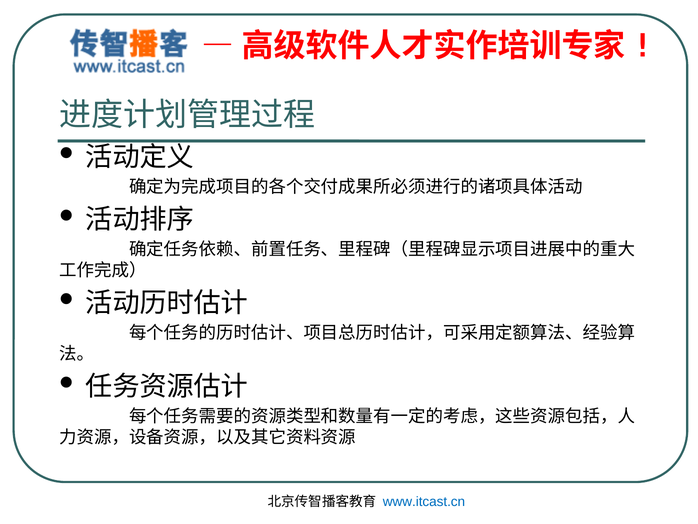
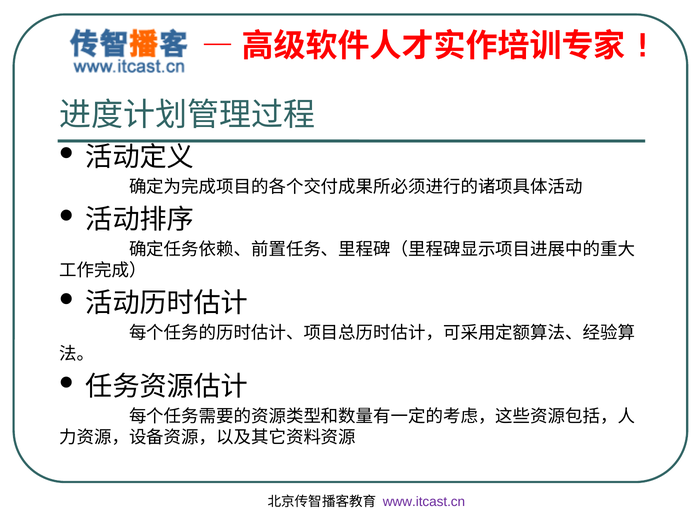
www.itcast.cn colour: blue -> purple
